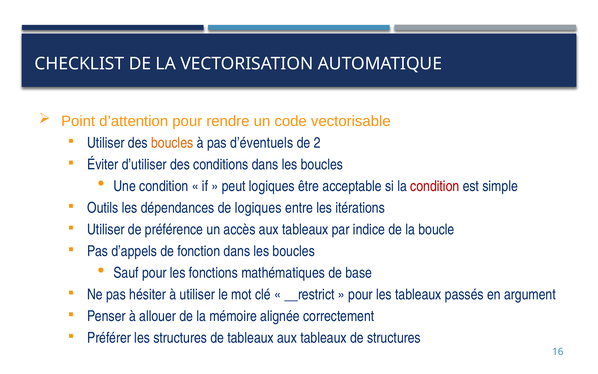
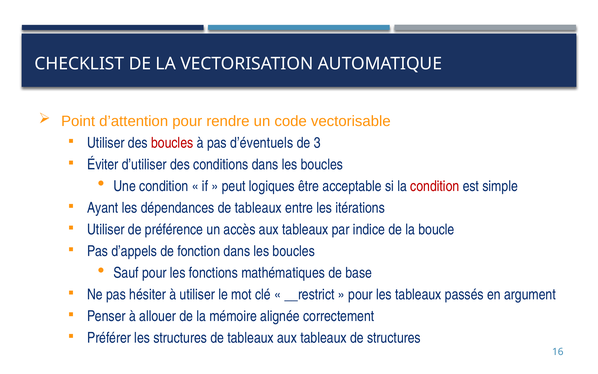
boucles at (172, 143) colour: orange -> red
2: 2 -> 3
Outils: Outils -> Ayant
dépendances de logiques: logiques -> tableaux
